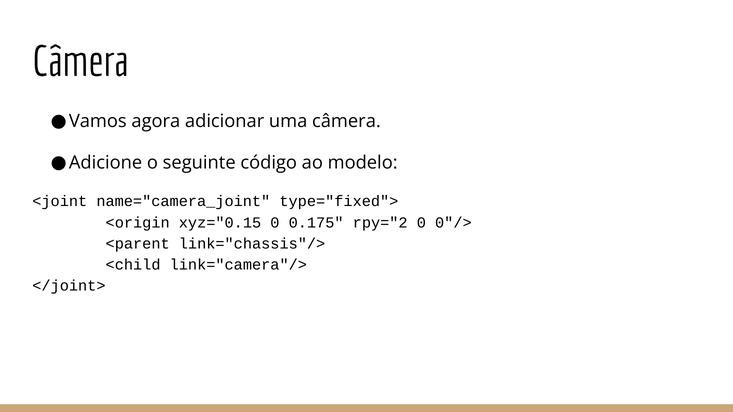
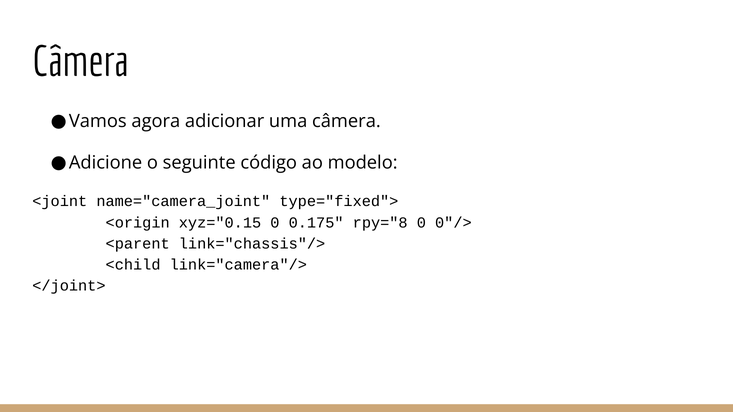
rpy="2: rpy="2 -> rpy="8
